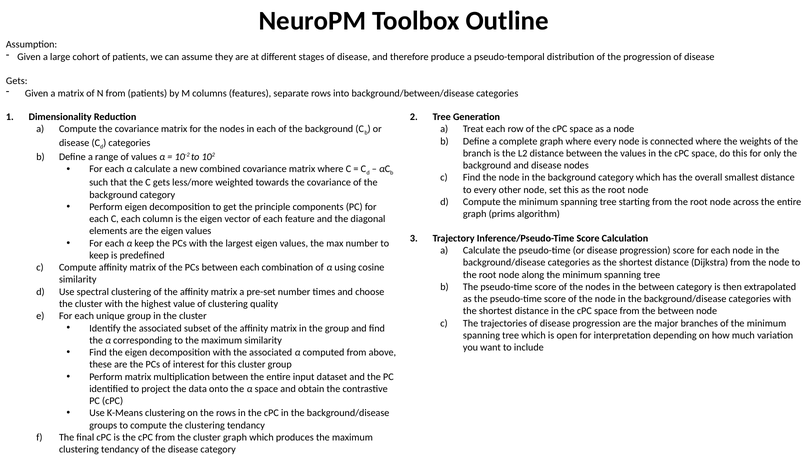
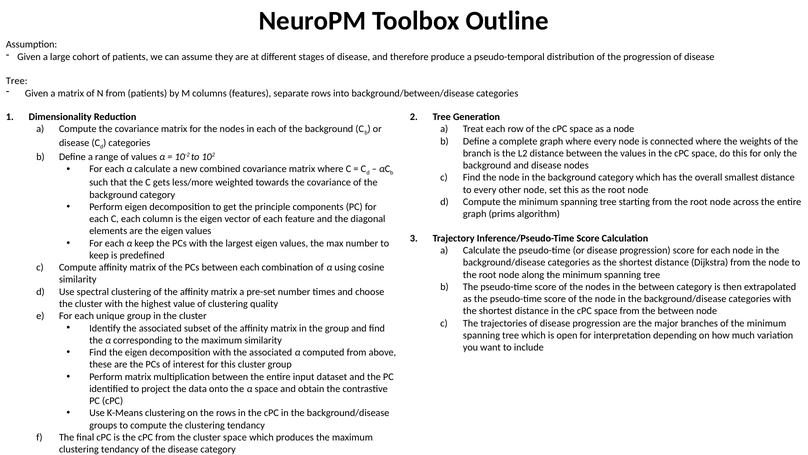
Gets at (17, 81): Gets -> Tree
cluster graph: graph -> space
